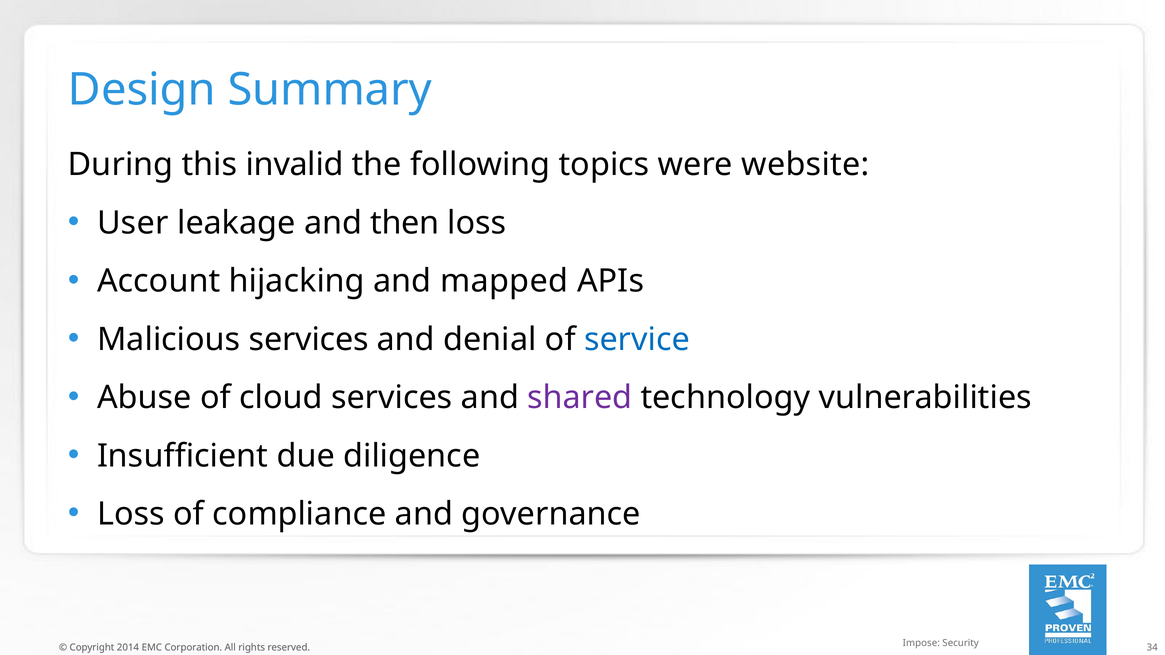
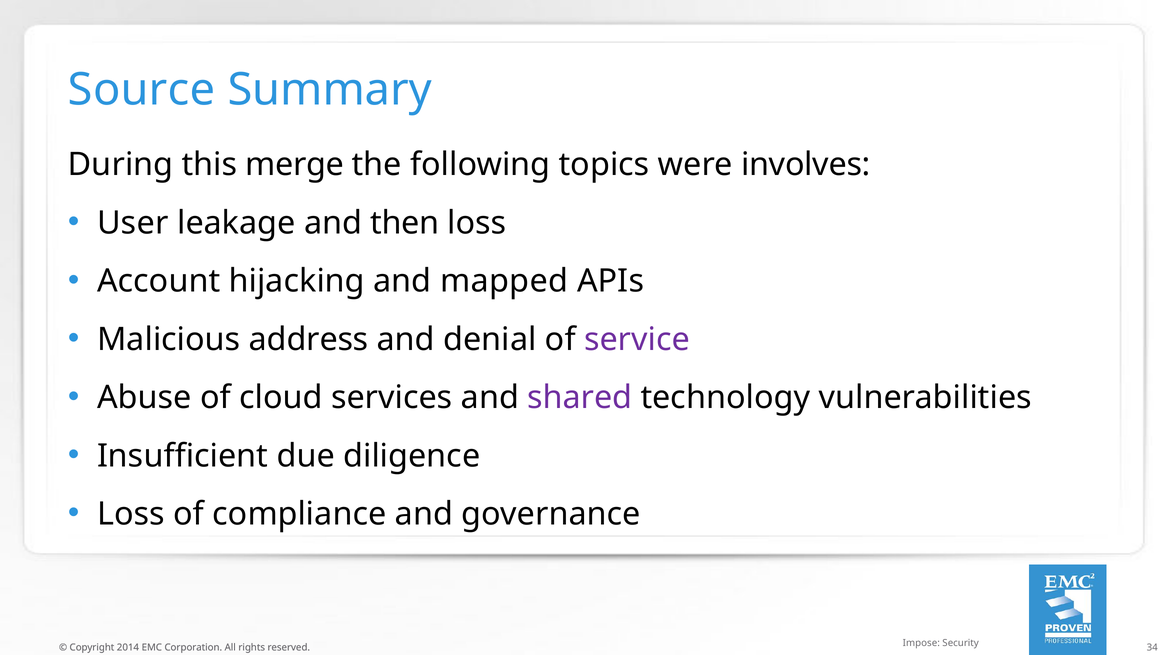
Design: Design -> Source
invalid: invalid -> merge
website: website -> involves
Malicious services: services -> address
service colour: blue -> purple
